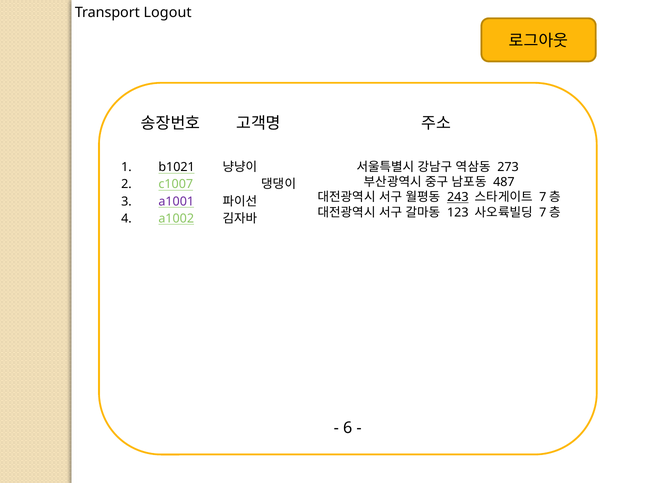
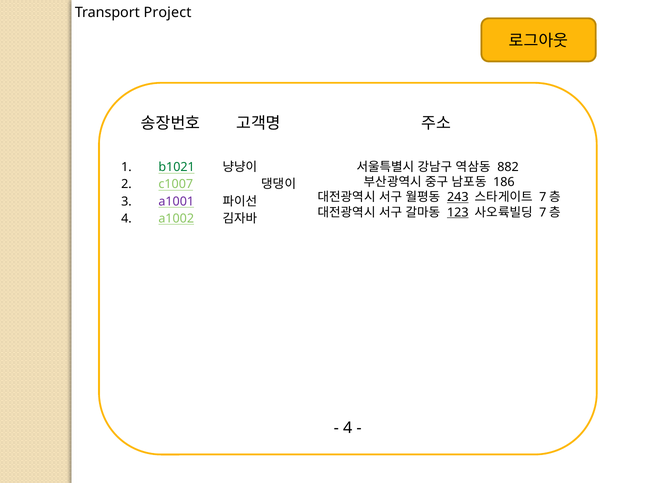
Logout: Logout -> Project
273: 273 -> 882
b1021 colour: black -> green
487: 487 -> 186
123 underline: none -> present
6 at (348, 429): 6 -> 4
